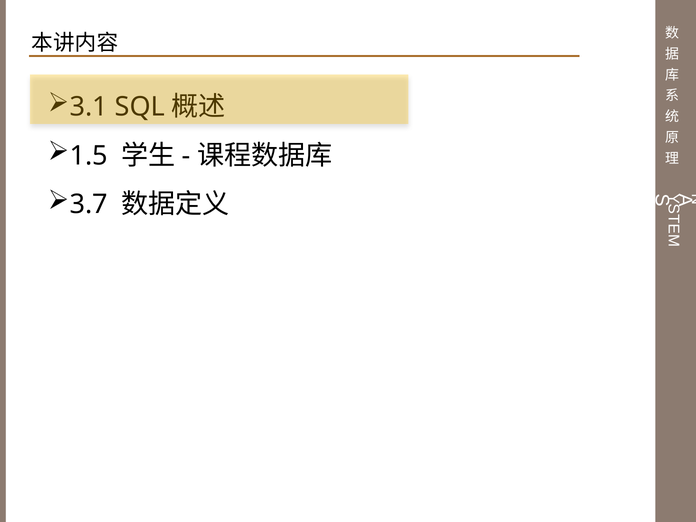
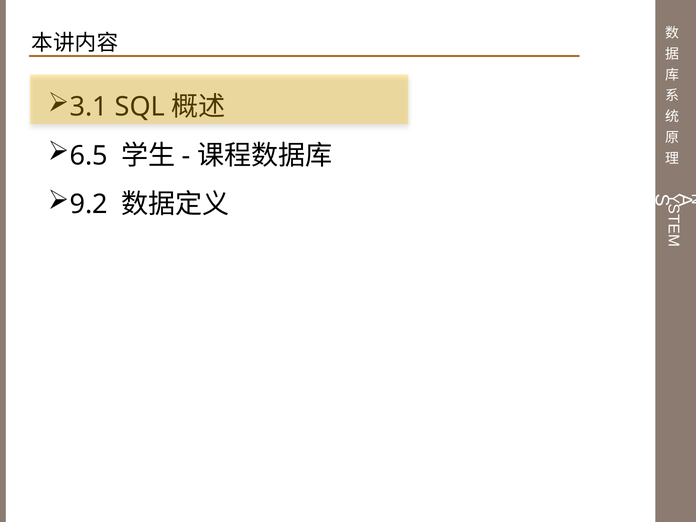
1.5: 1.5 -> 6.5
3.7: 3.7 -> 9.2
